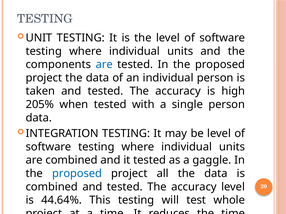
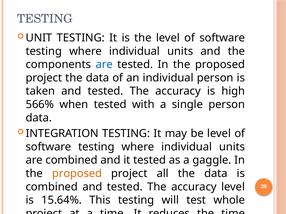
205%: 205% -> 566%
proposed at (77, 174) colour: blue -> orange
44.64%: 44.64% -> 15.64%
